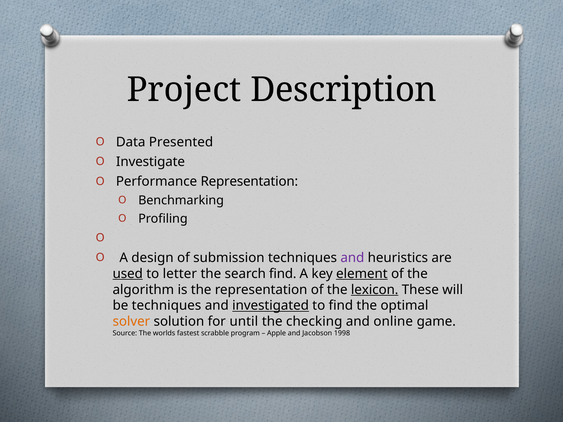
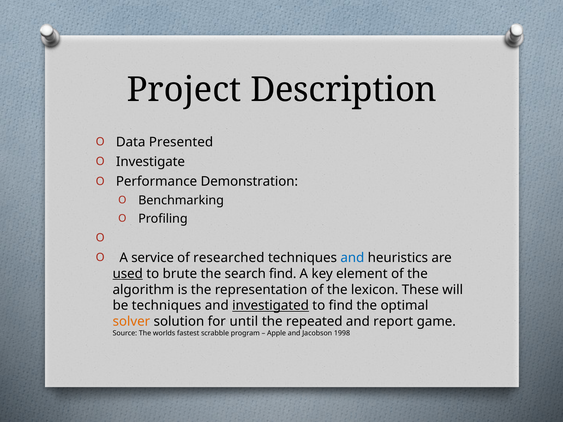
Performance Representation: Representation -> Demonstration
design: design -> service
submission: submission -> researched
and at (352, 258) colour: purple -> blue
letter: letter -> brute
element underline: present -> none
lexicon underline: present -> none
checking: checking -> repeated
online: online -> report
